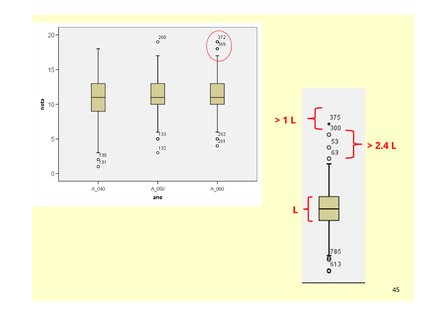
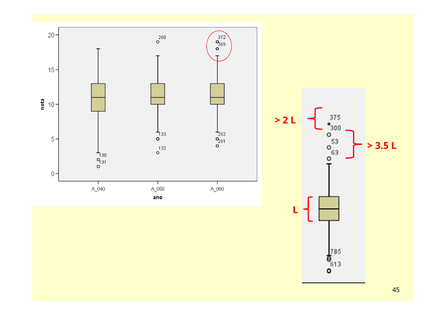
1: 1 -> 2
2.4: 2.4 -> 3.5
